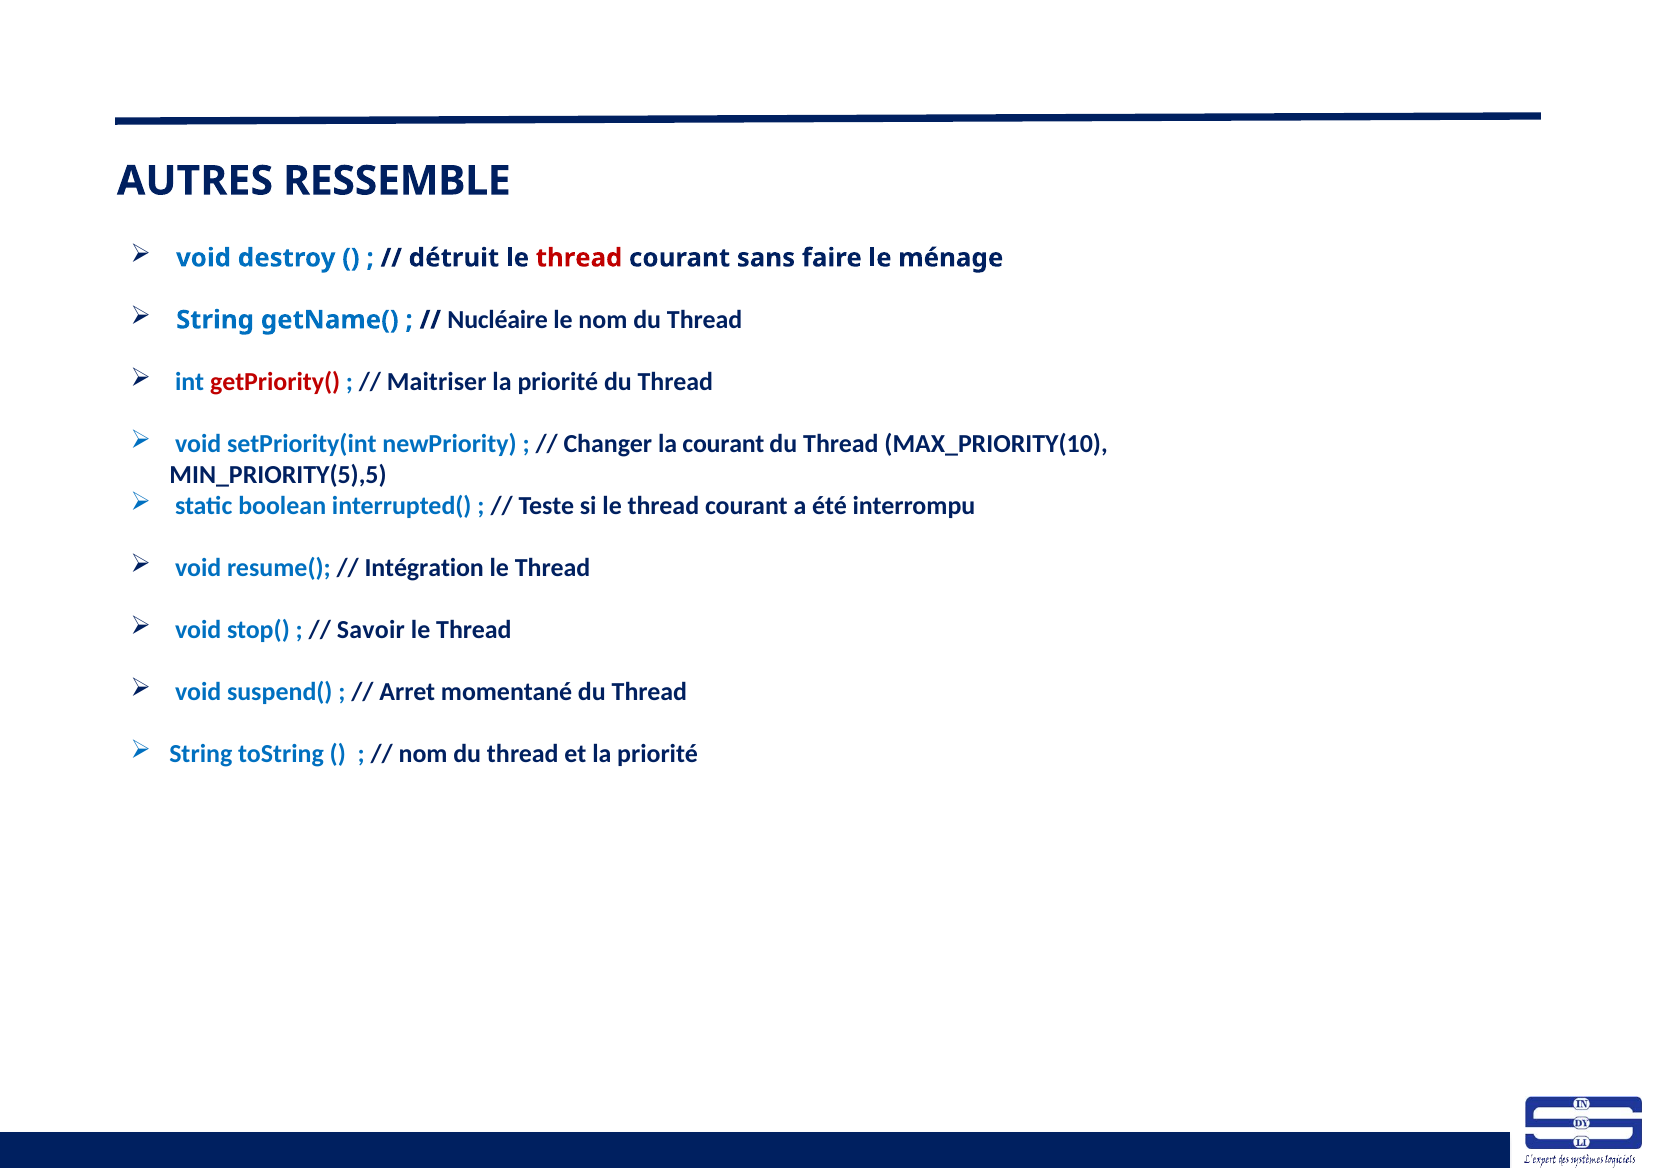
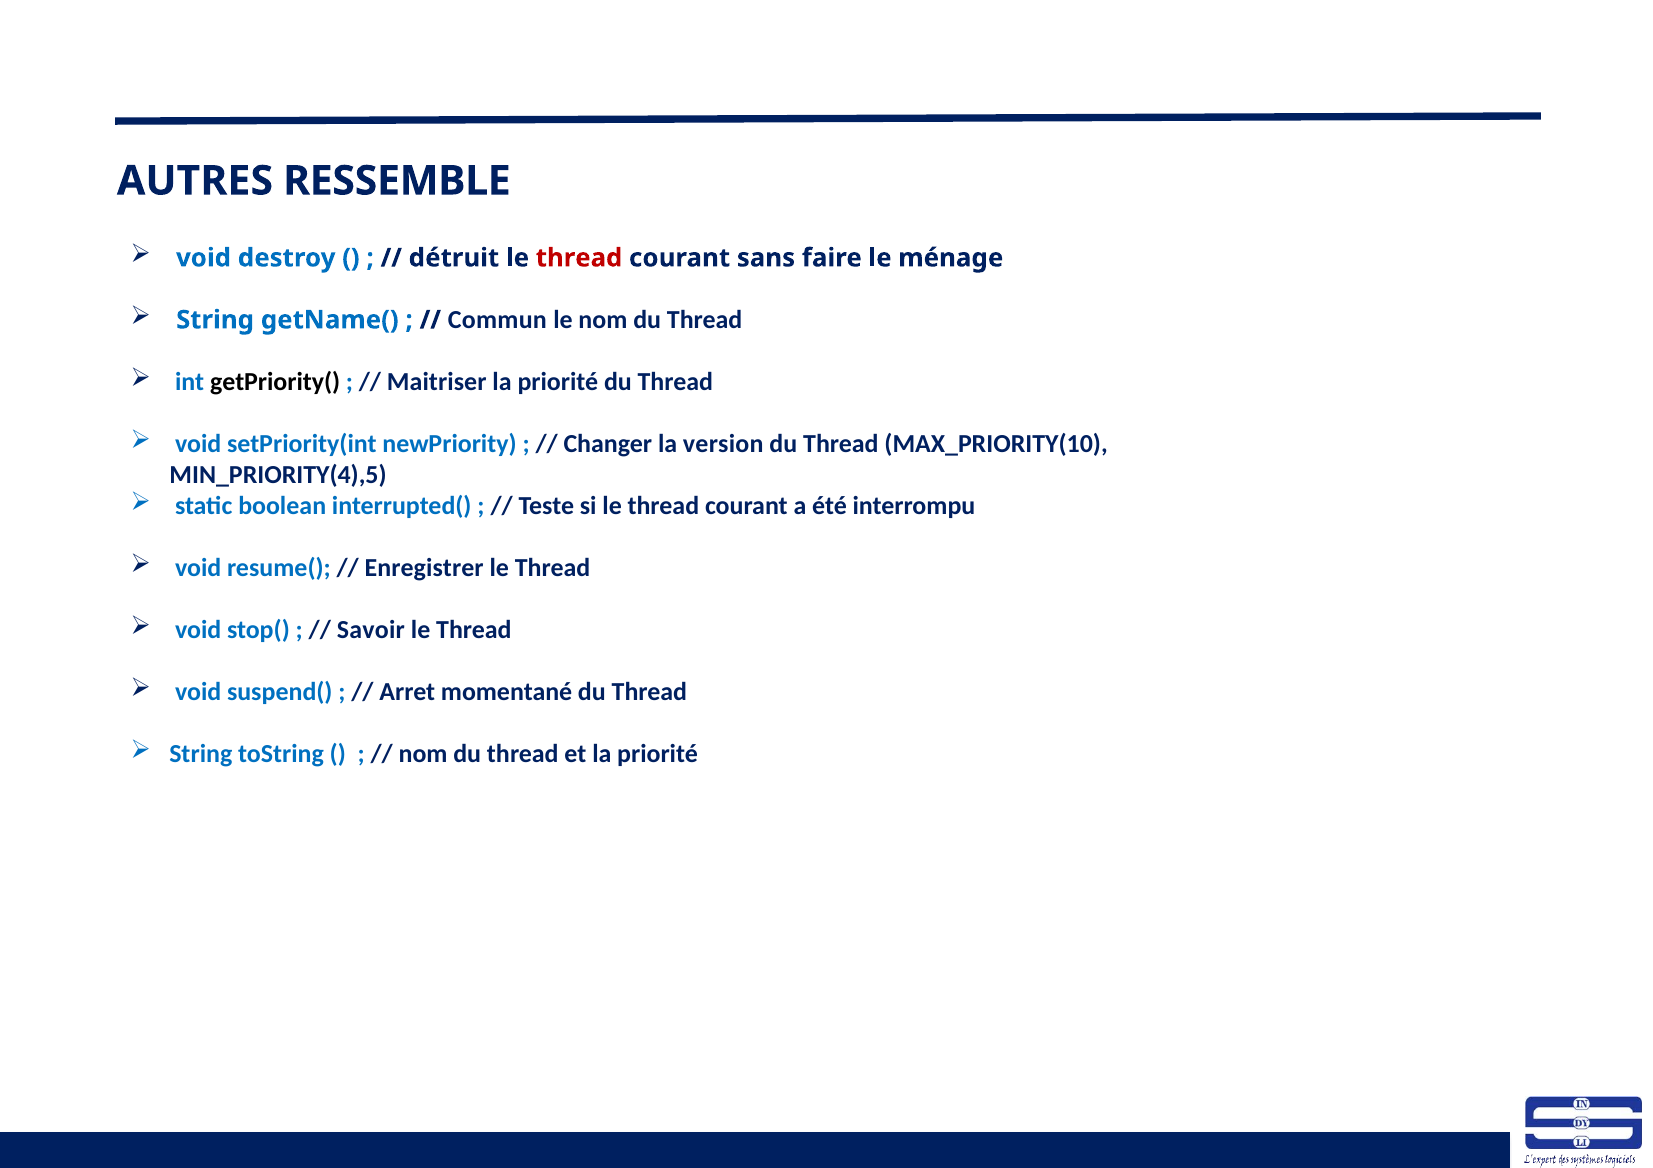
Nucléaire: Nucléaire -> Commun
getPriority( colour: red -> black
la courant: courant -> version
MIN_PRIORITY(5),5: MIN_PRIORITY(5),5 -> MIN_PRIORITY(4),5
Intégration: Intégration -> Enregistrer
